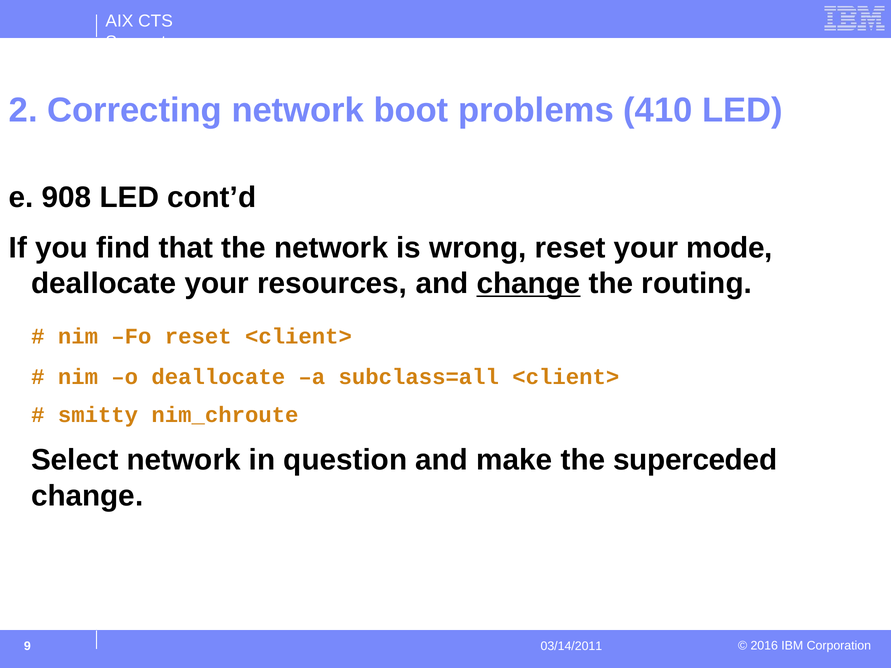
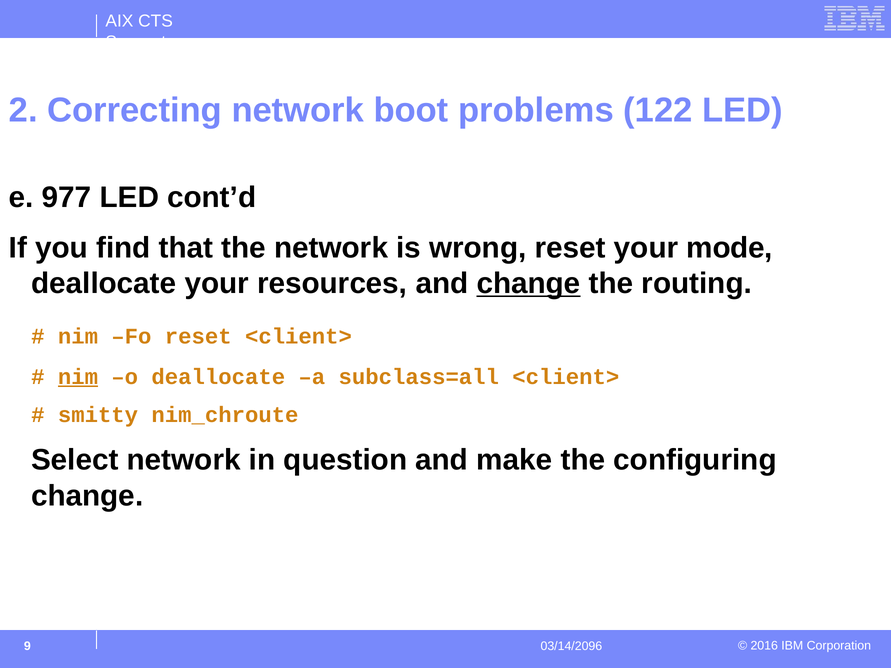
410: 410 -> 122
908: 908 -> 977
nim at (78, 377) underline: none -> present
superceded: superceded -> configuring
03/14/2011: 03/14/2011 -> 03/14/2096
